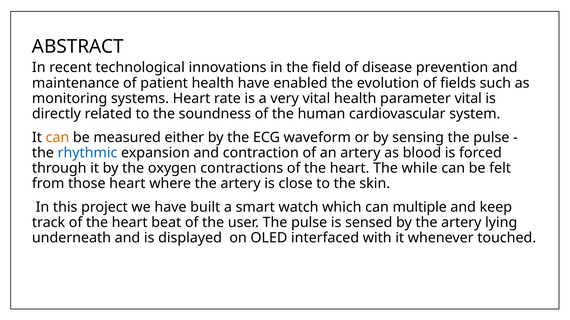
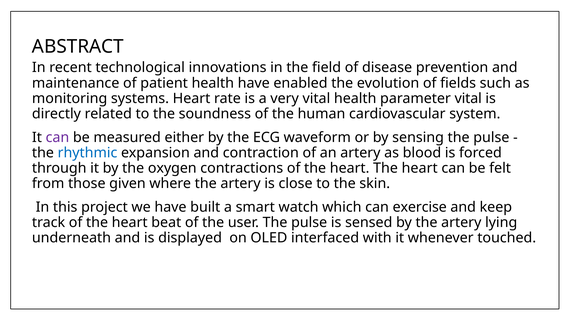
can at (57, 138) colour: orange -> purple
heart The while: while -> heart
those heart: heart -> given
multiple: multiple -> exercise
